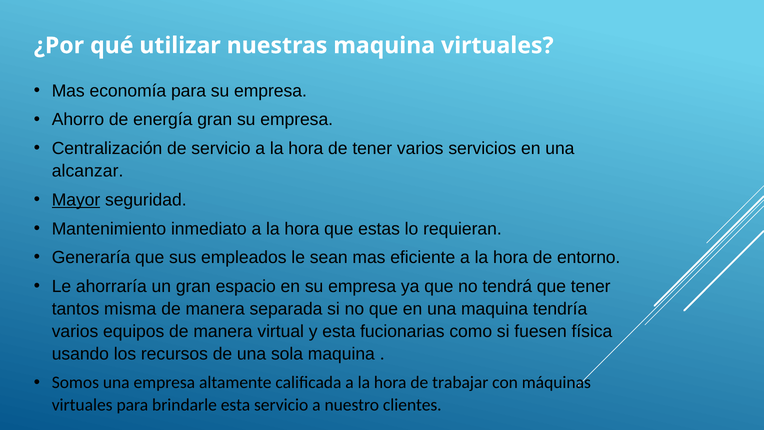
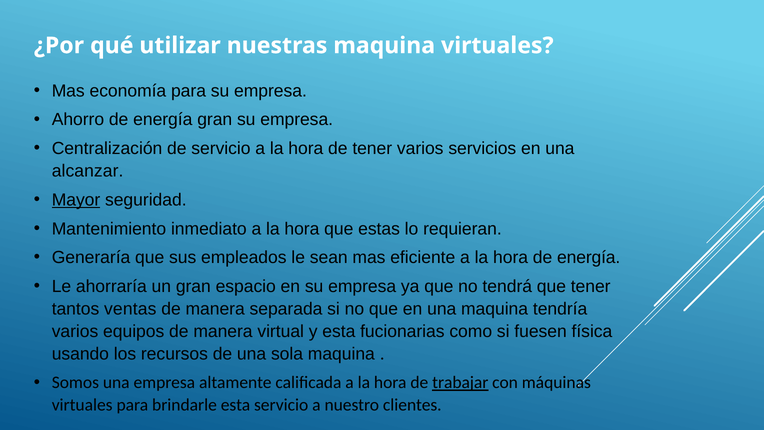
hora de entorno: entorno -> energía
misma: misma -> ventas
trabajar underline: none -> present
